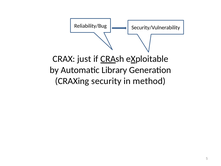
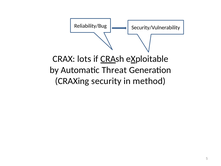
just: just -> lots
Library: Library -> Threat
